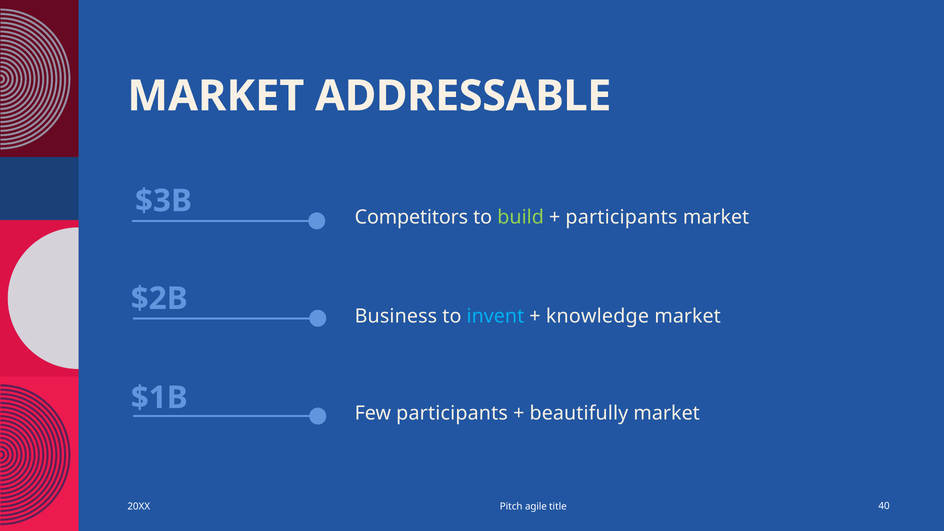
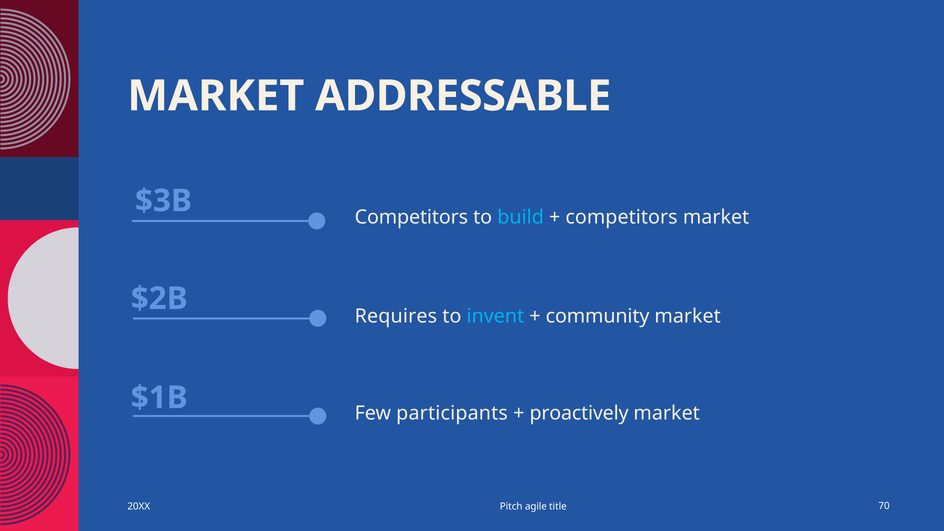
build colour: light green -> light blue
participants at (621, 217): participants -> competitors
Business: Business -> Requires
knowledge: knowledge -> community
beautifully: beautifully -> proactively
40: 40 -> 70
